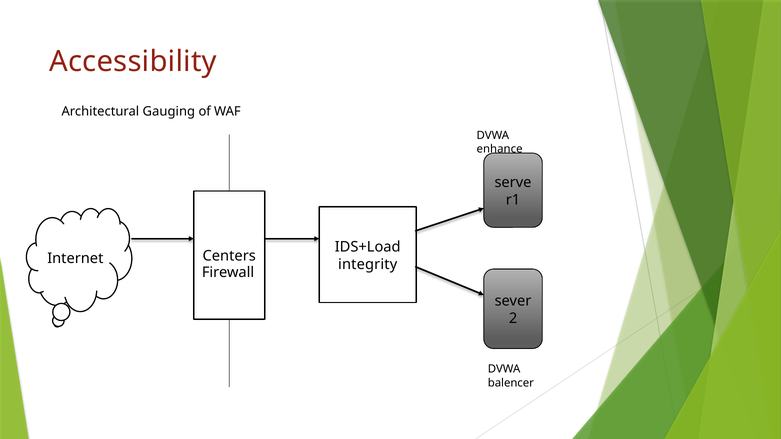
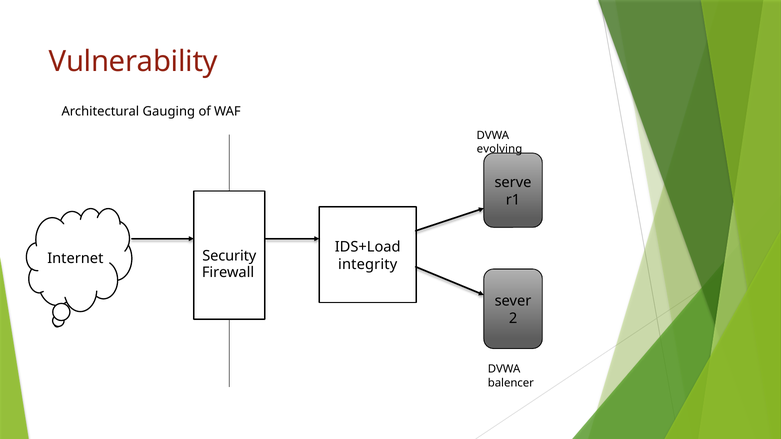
Accessibility: Accessibility -> Vulnerability
enhance: enhance -> evolving
Centers: Centers -> Security
